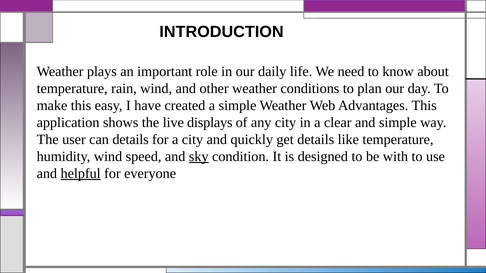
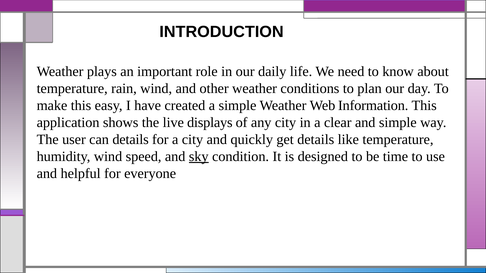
Advantages: Advantages -> Information
with: with -> time
helpful underline: present -> none
